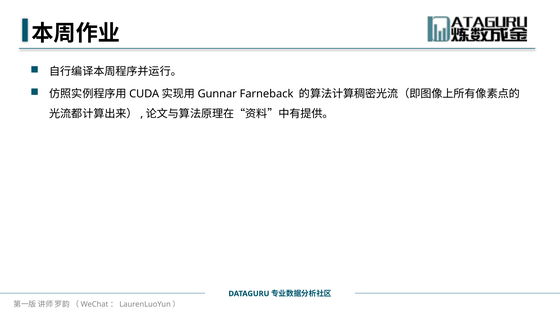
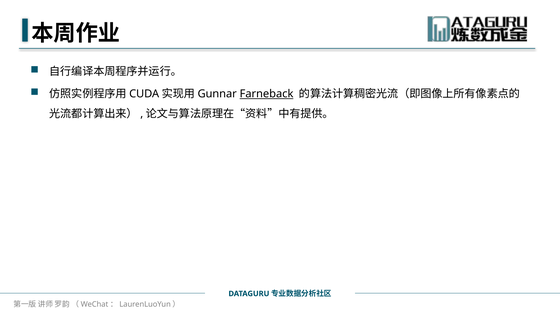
Farneback underline: none -> present
